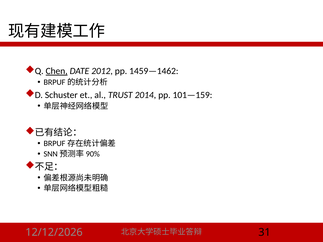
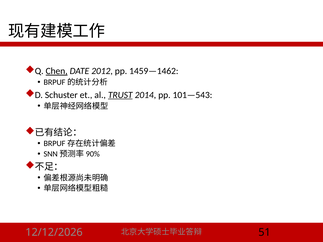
TRUST underline: none -> present
101—159: 101—159 -> 101—543
31: 31 -> 51
